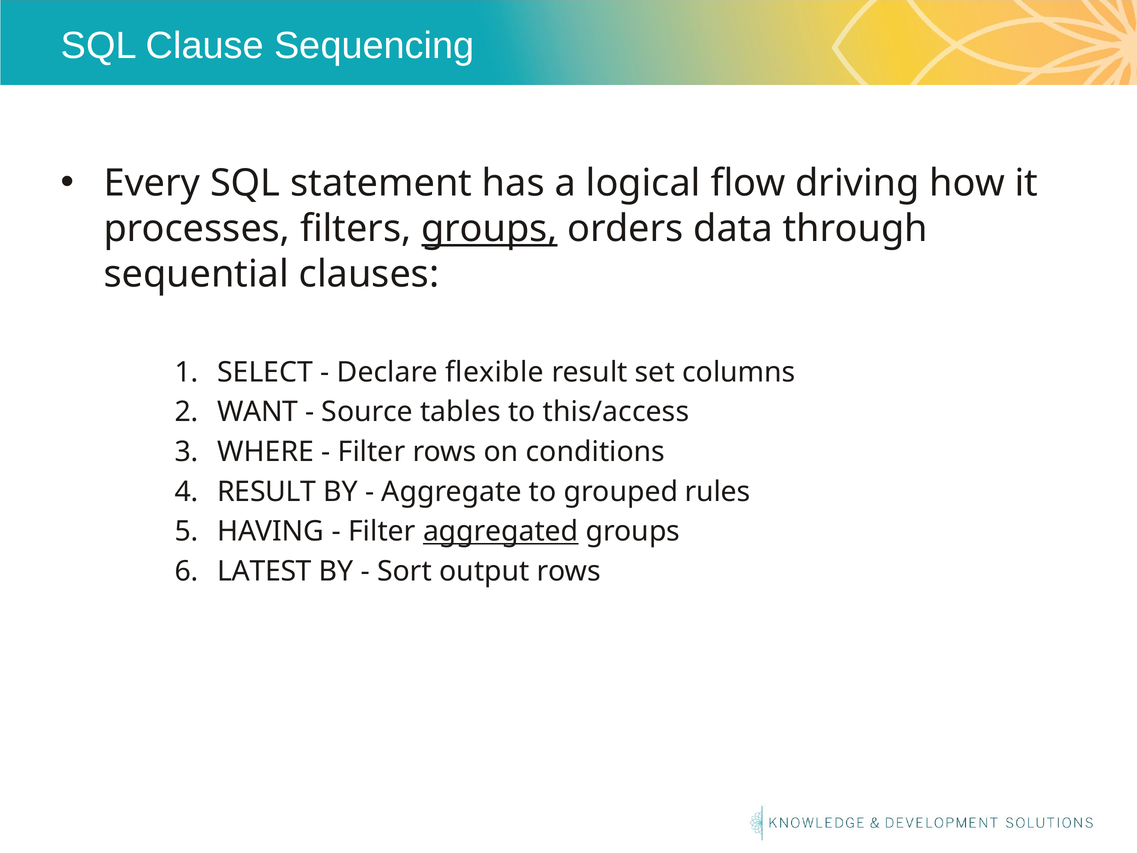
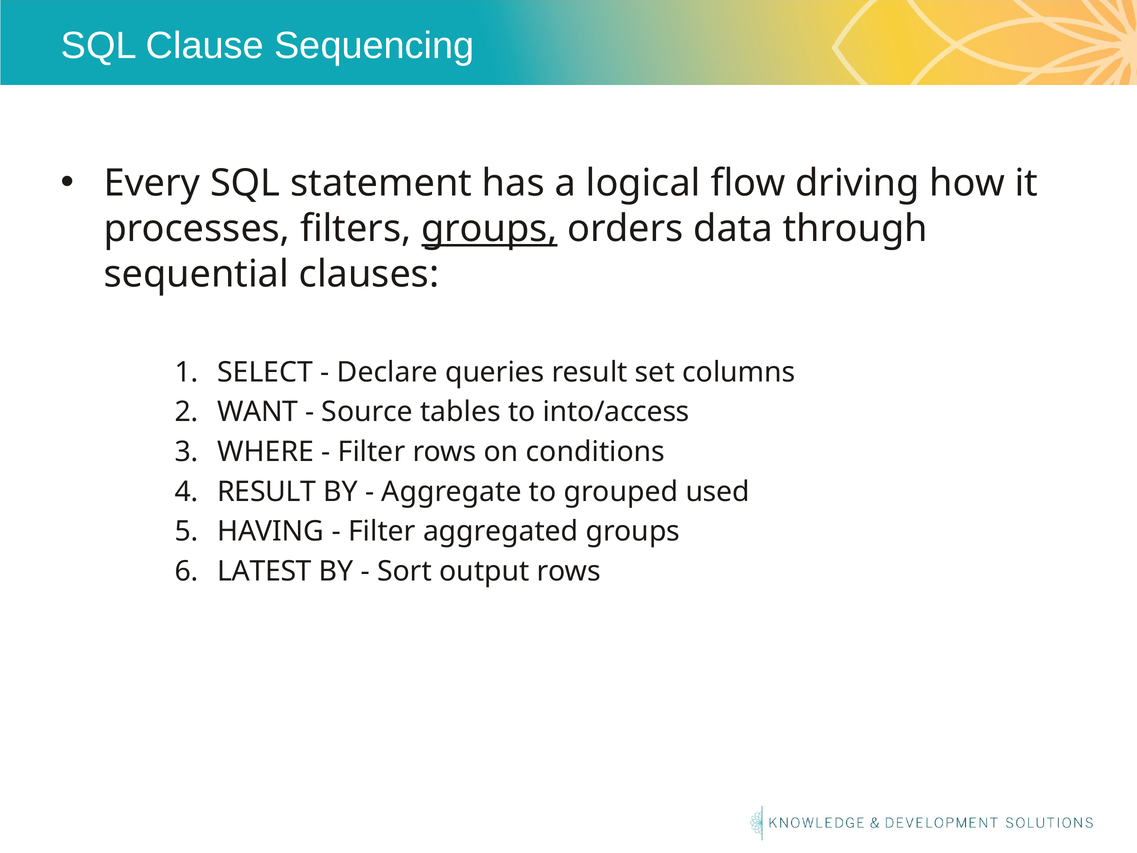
flexible: flexible -> queries
this/access: this/access -> into/access
rules: rules -> used
aggregated underline: present -> none
